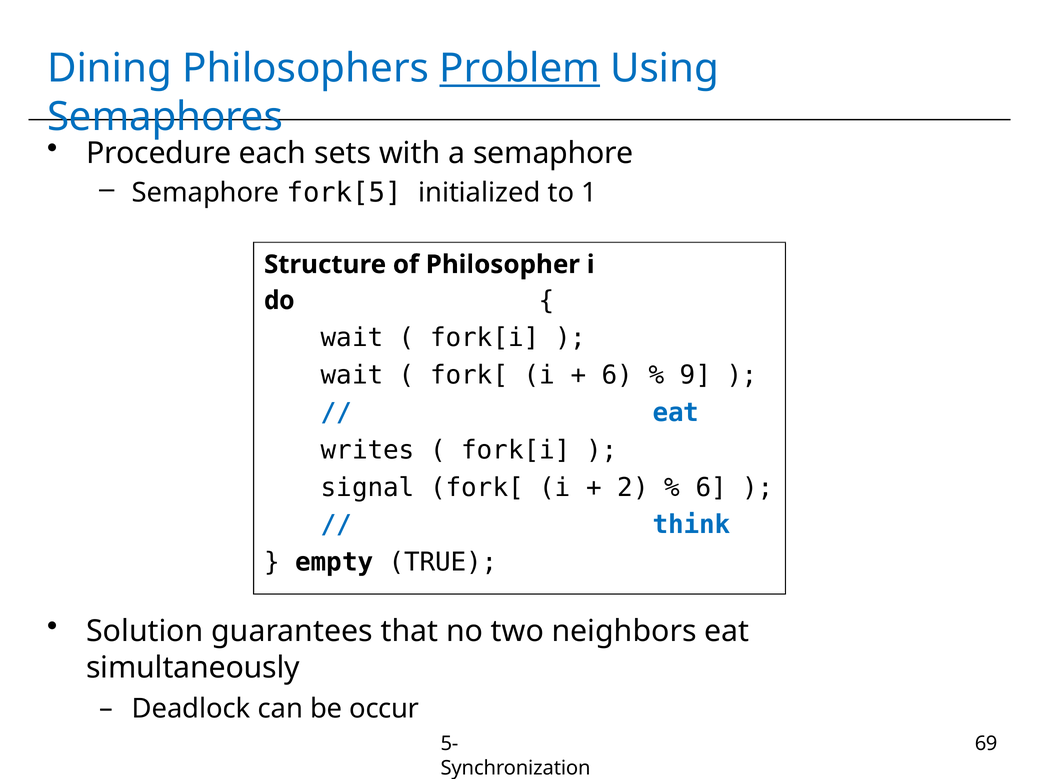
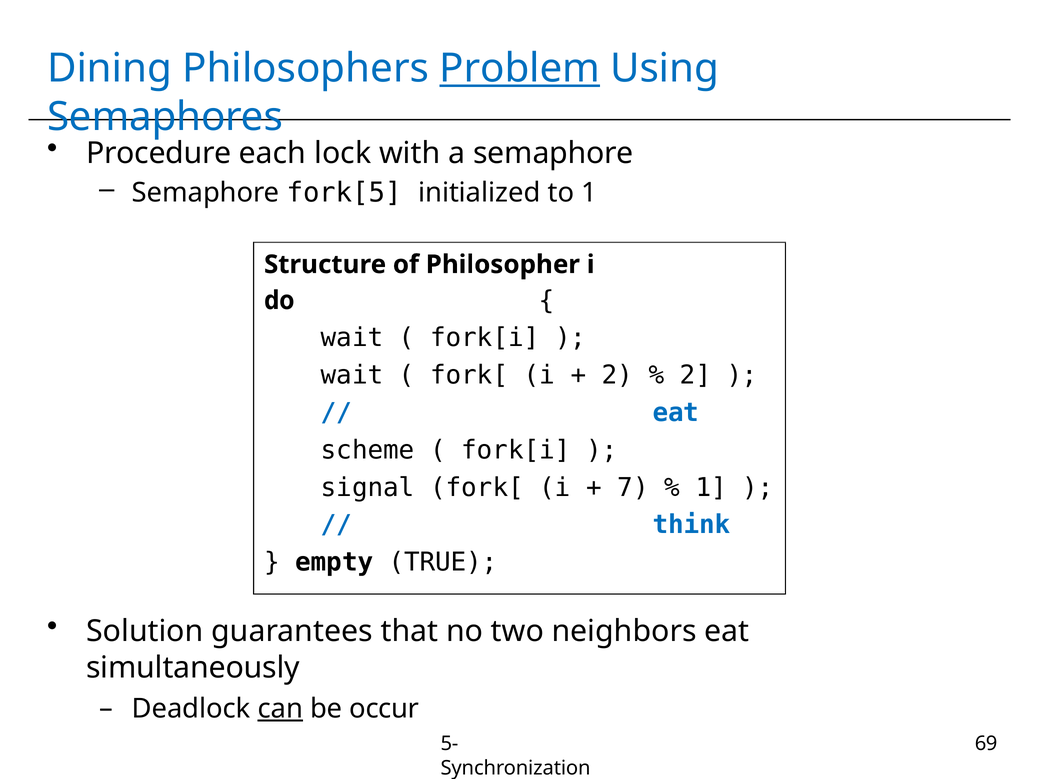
sets: sets -> lock
6 at (618, 375): 6 -> 2
9 at (696, 375): 9 -> 2
writes: writes -> scheme
2: 2 -> 7
6 at (711, 488): 6 -> 1
can underline: none -> present
